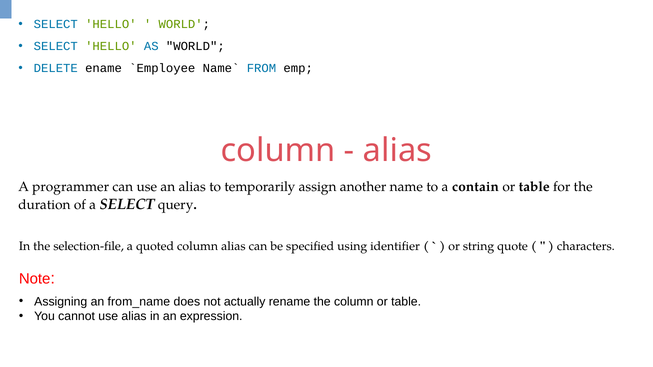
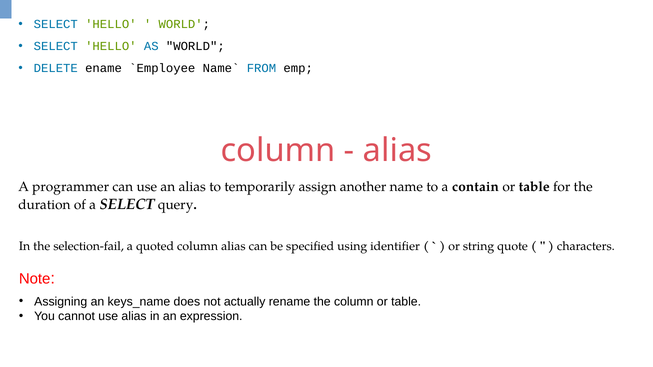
selection-file: selection-file -> selection-fail
from_name: from_name -> keys_name
